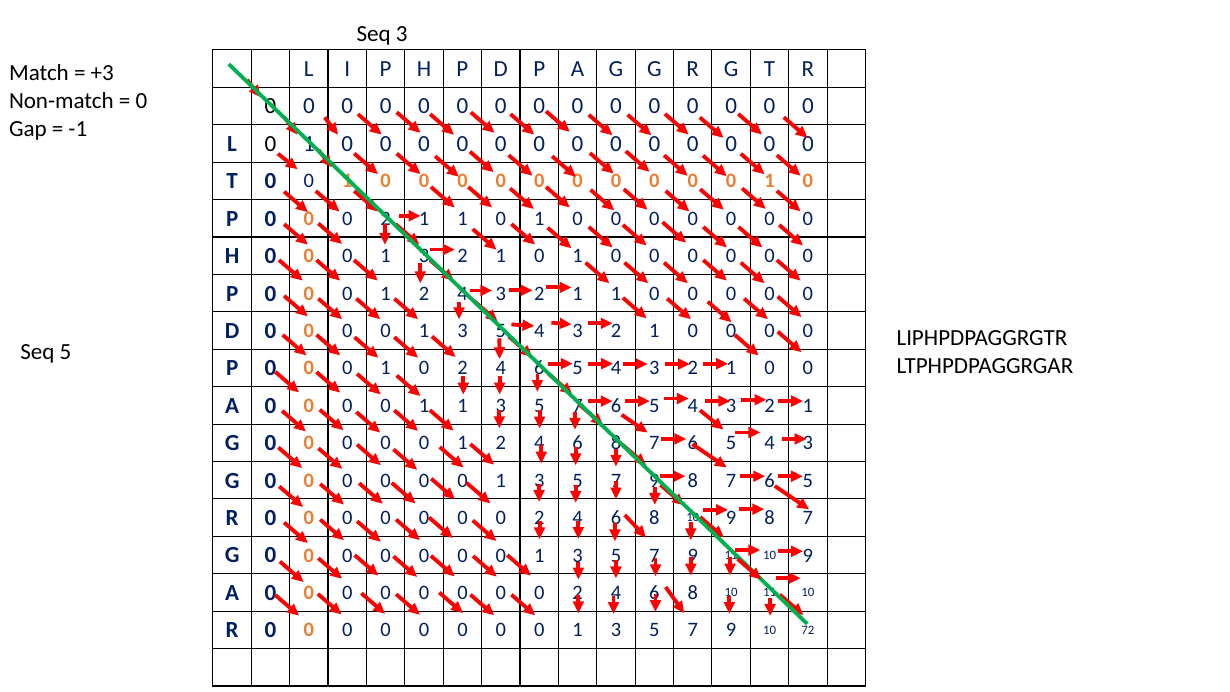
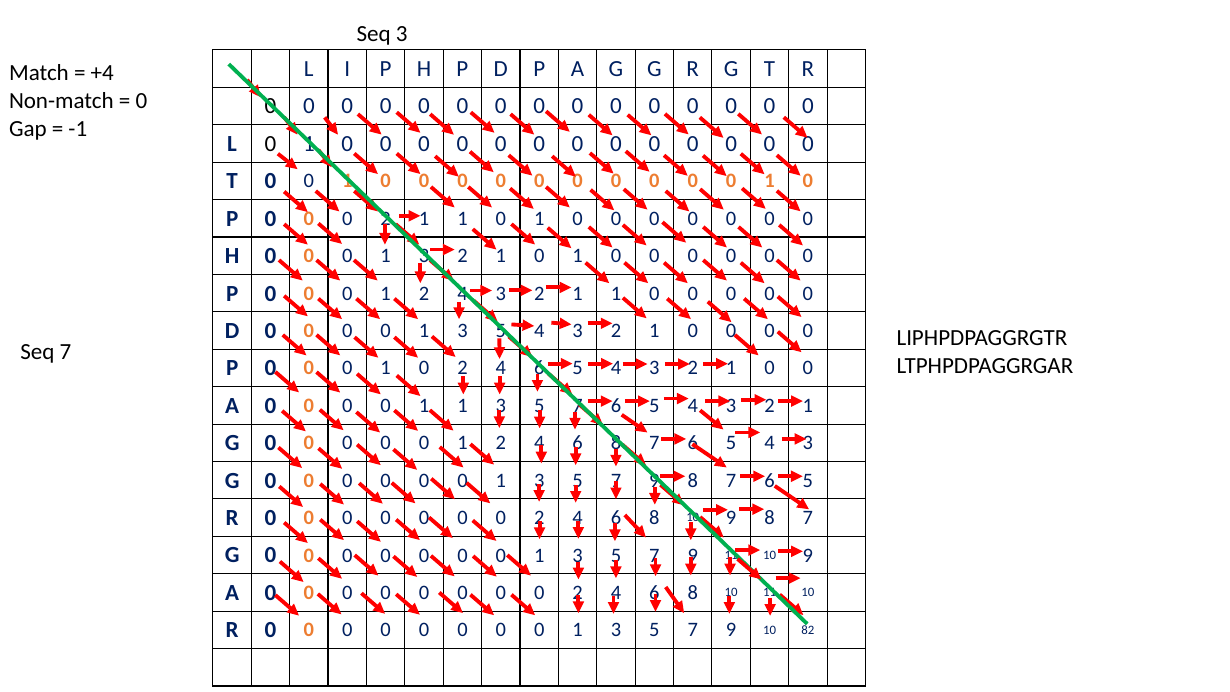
+3: +3 -> +4
Seq 5: 5 -> 7
72: 72 -> 82
